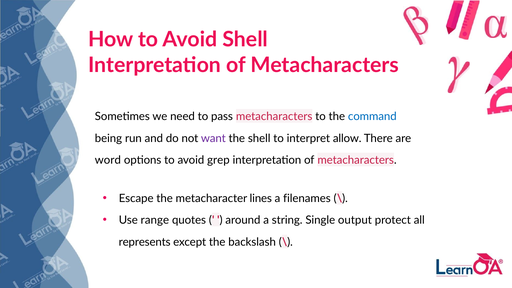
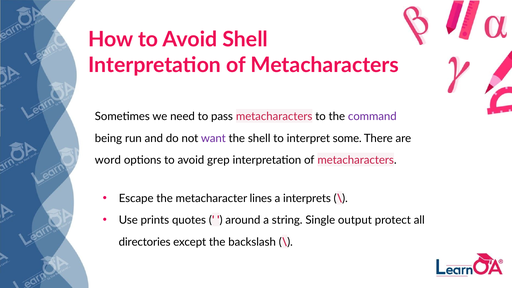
command colour: blue -> purple
allow: allow -> some
filenames: filenames -> interprets
range: range -> prints
represents: represents -> directories
